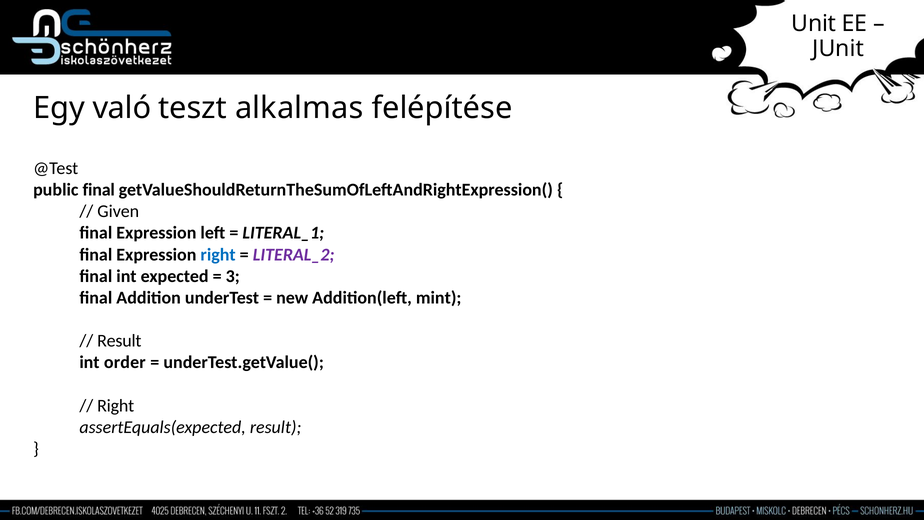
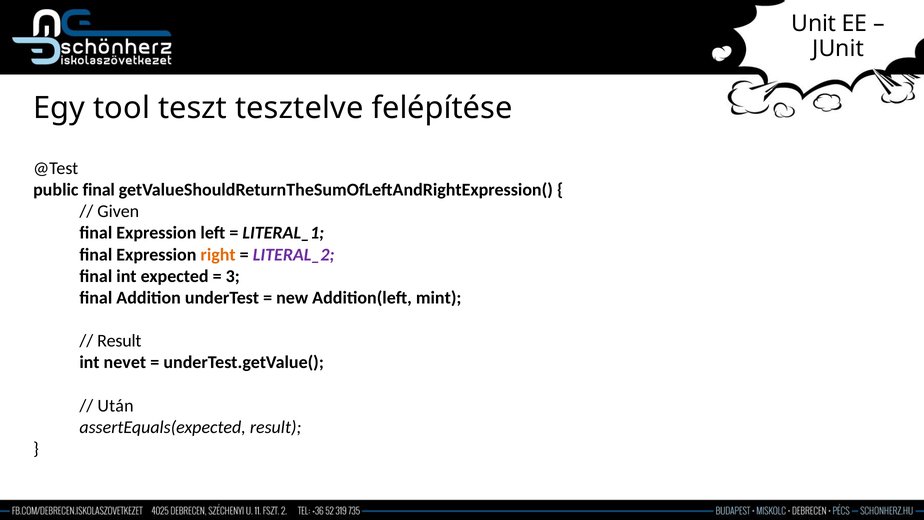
való: való -> tool
alkalmas: alkalmas -> tesztelve
right at (218, 254) colour: blue -> orange
order: order -> nevet
Right at (116, 406): Right -> Után
